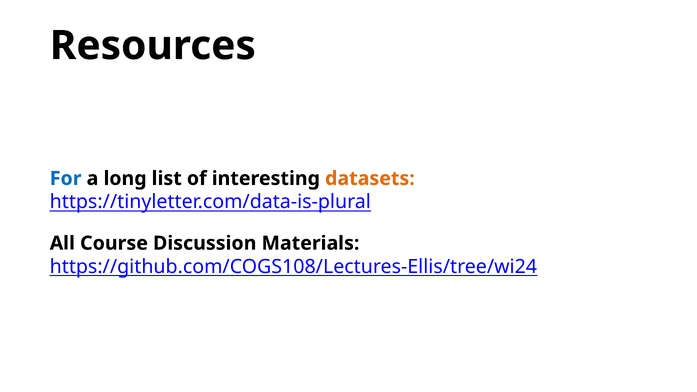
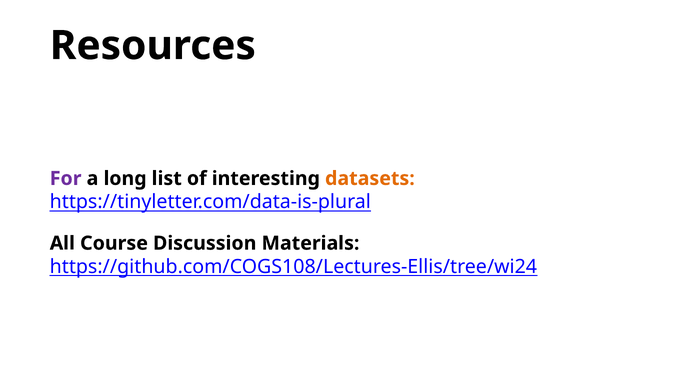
For colour: blue -> purple
